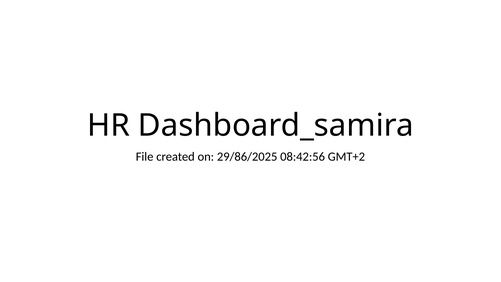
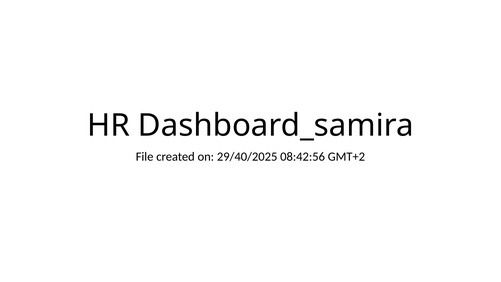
29/86/2025: 29/86/2025 -> 29/40/2025
